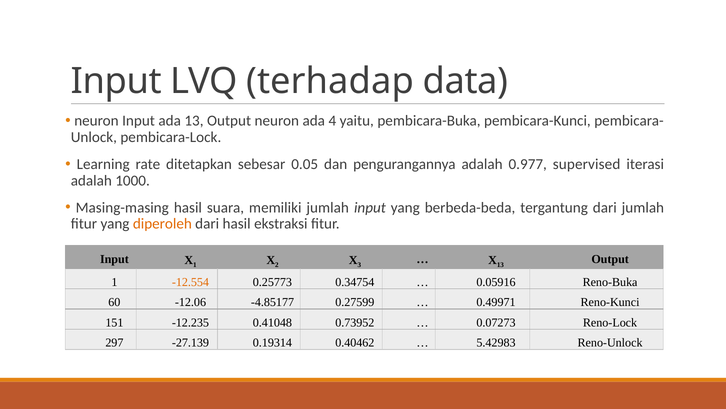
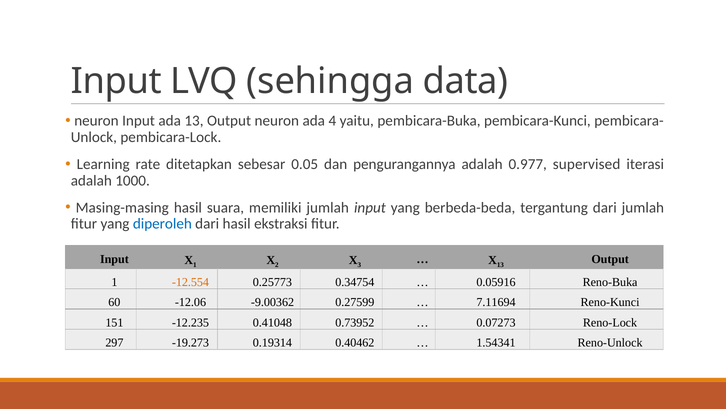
terhadap: terhadap -> sehingga
diperoleh colour: orange -> blue
-4.85177: -4.85177 -> -9.00362
0.49971: 0.49971 -> 7.11694
-27.139: -27.139 -> -19.273
5.42983: 5.42983 -> 1.54341
